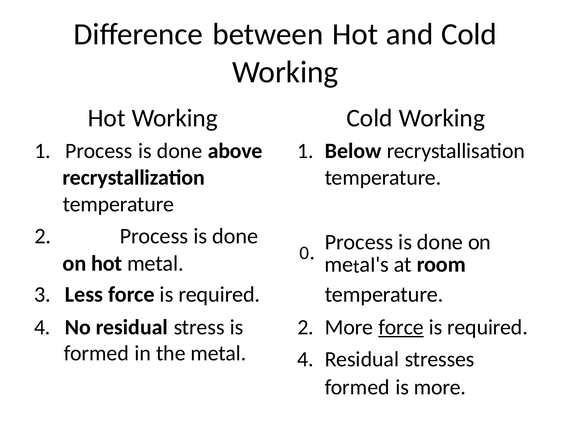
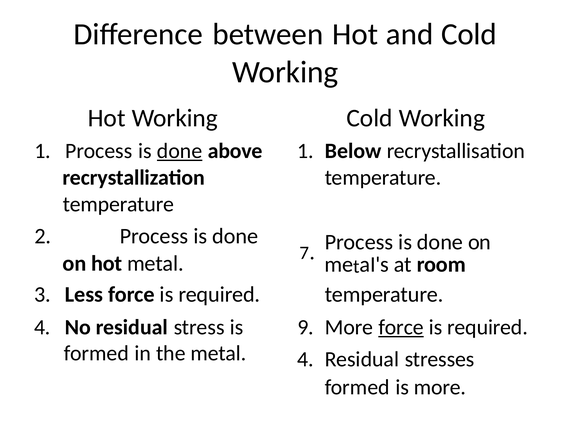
done at (180, 151) underline: none -> present
0: 0 -> 7
is 2: 2 -> 9
